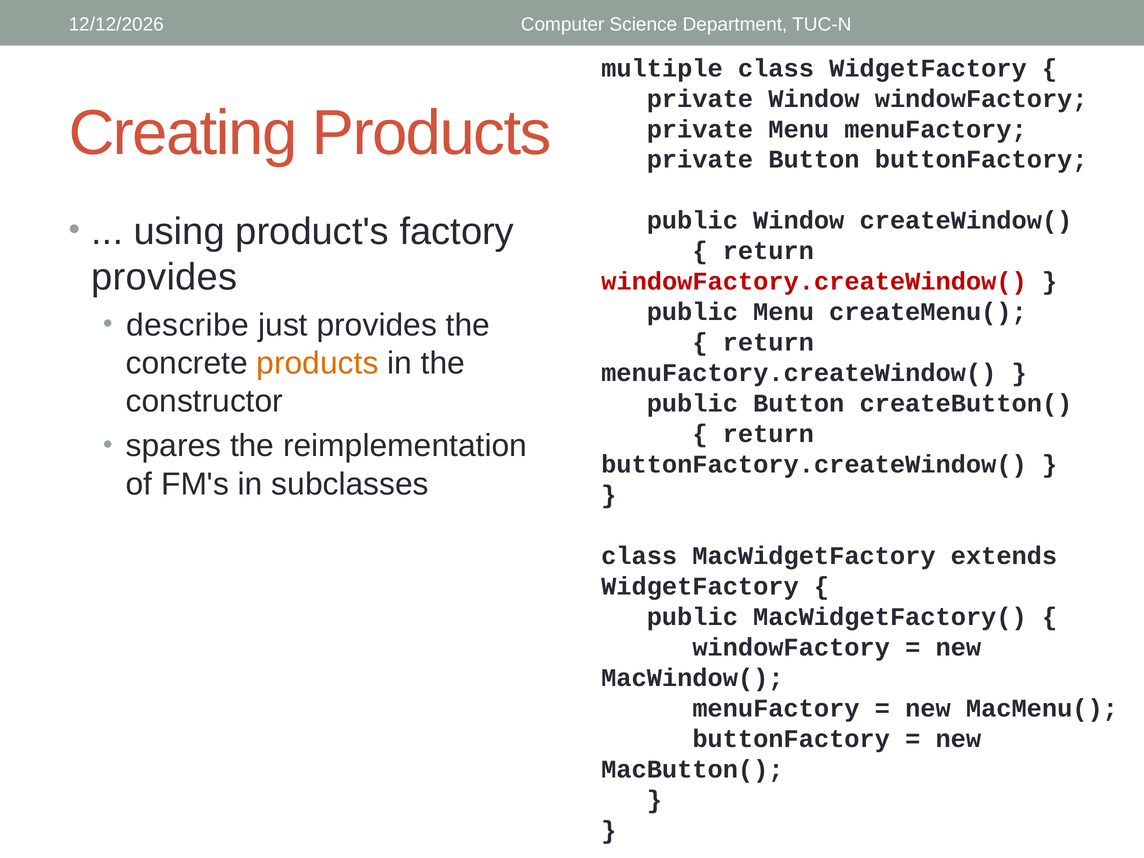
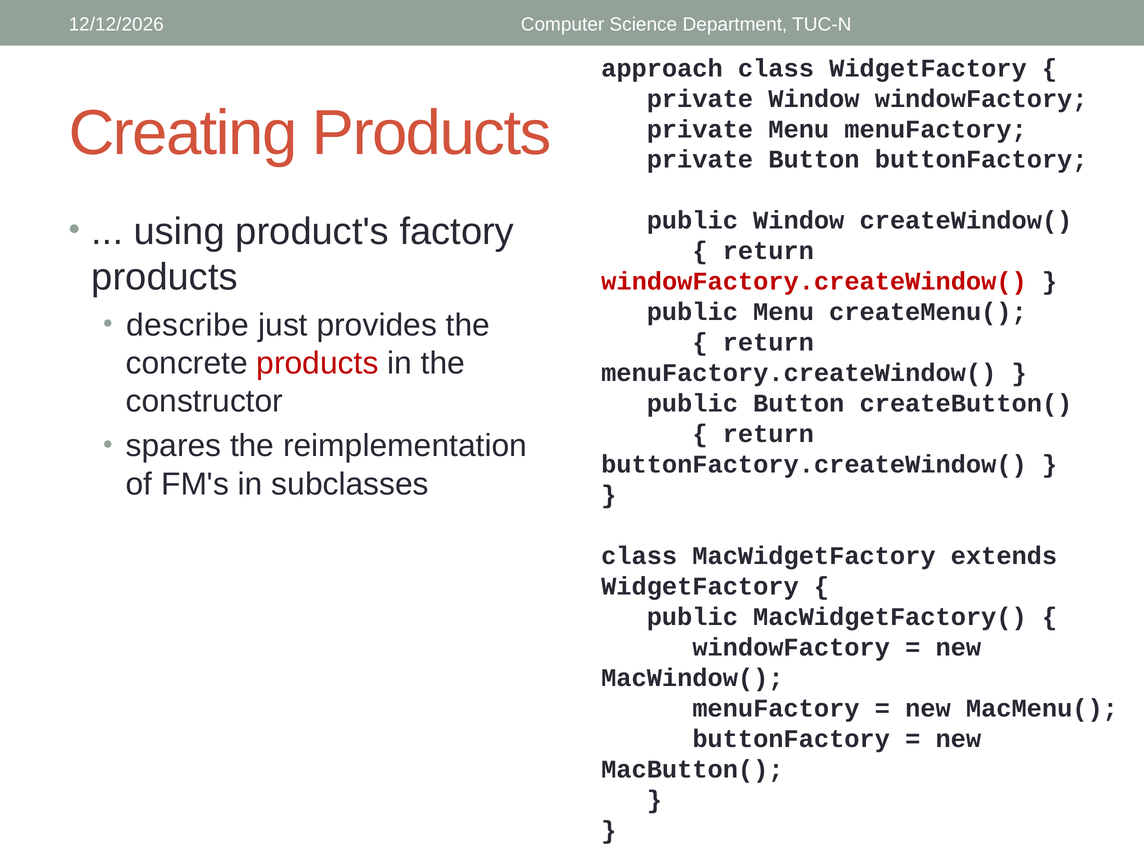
multiple: multiple -> approach
provides at (164, 277): provides -> products
products at (317, 363) colour: orange -> red
